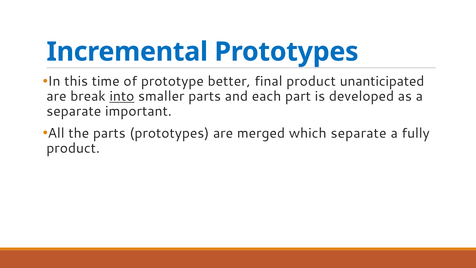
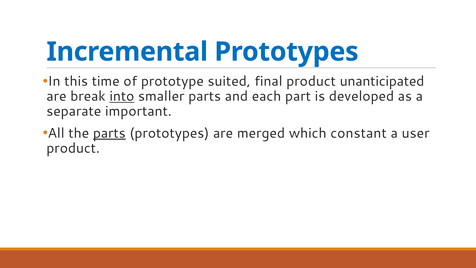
better: better -> suited
parts at (109, 133) underline: none -> present
which separate: separate -> constant
fully: fully -> user
